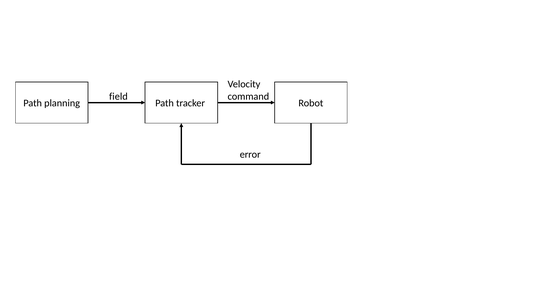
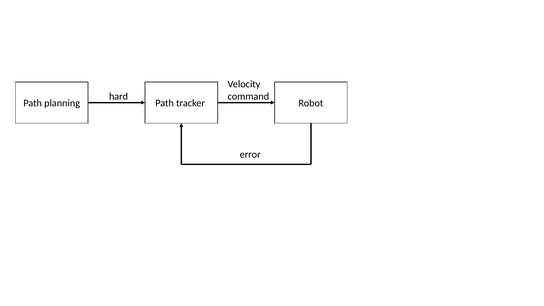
field: field -> hard
